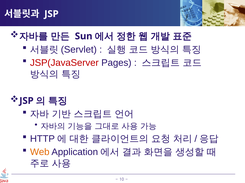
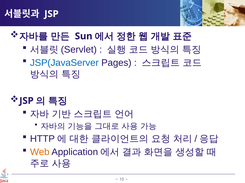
JSP(JavaServer colour: red -> blue
